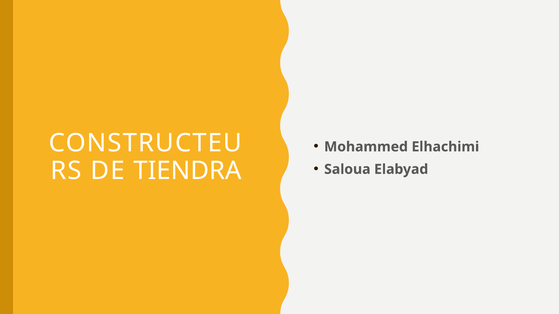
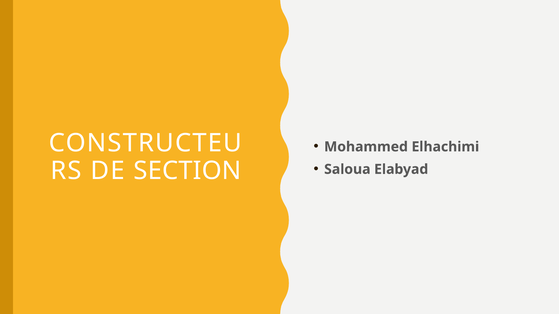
TIENDRA: TIENDRA -> SECTION
